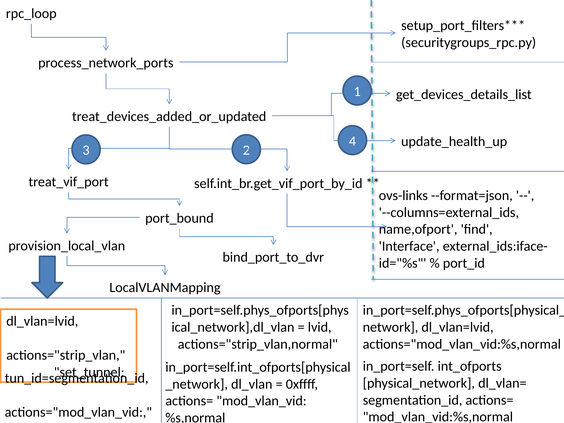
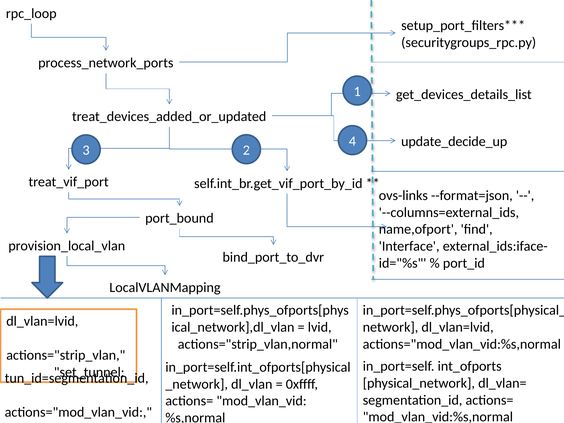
update_health_up: update_health_up -> update_decide_up
